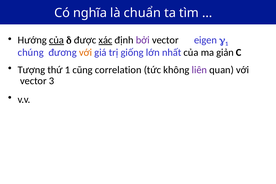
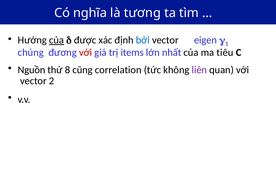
chuẩn: chuẩn -> tương
xác underline: present -> none
bởi colour: purple -> blue
với at (86, 52) colour: orange -> red
giống: giống -> items
giản: giản -> tiêu
Tượng: Tượng -> Nguồn
thứ 1: 1 -> 8
3: 3 -> 2
